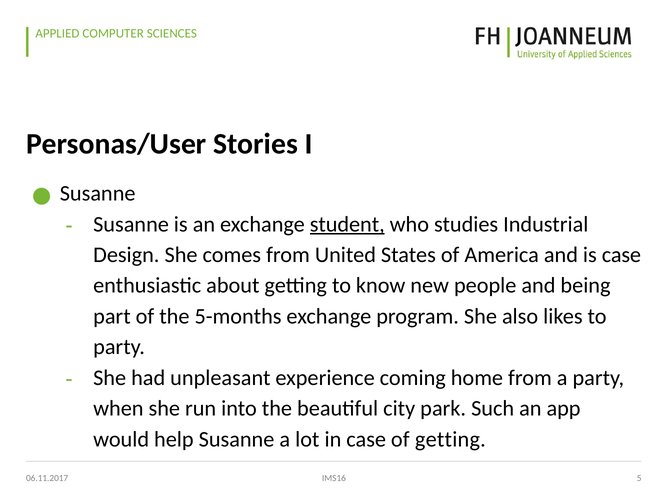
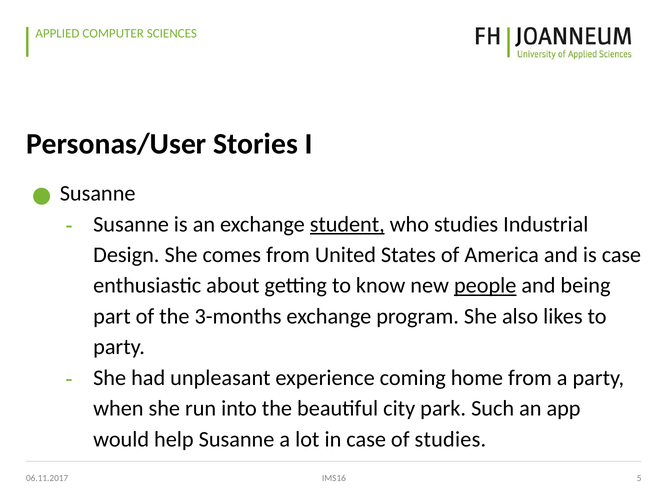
people underline: none -> present
5-months: 5-months -> 3-months
of getting: getting -> studies
